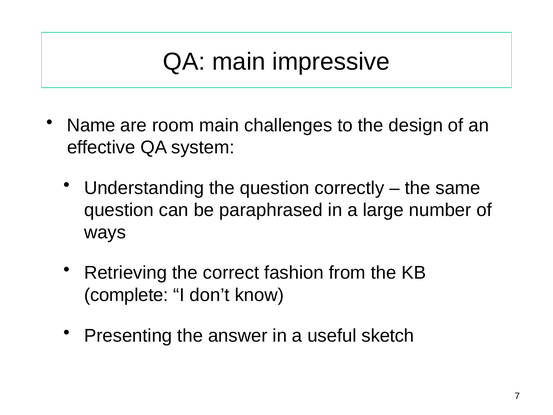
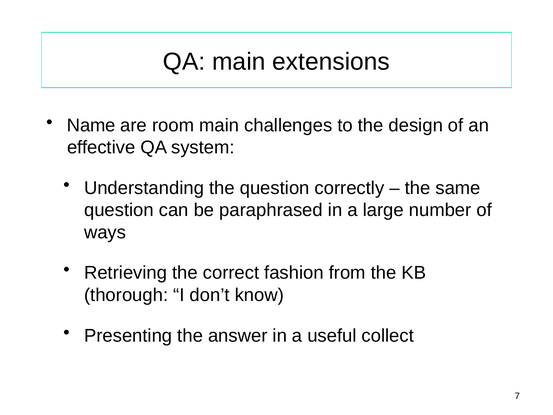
impressive: impressive -> extensions
complete: complete -> thorough
sketch: sketch -> collect
